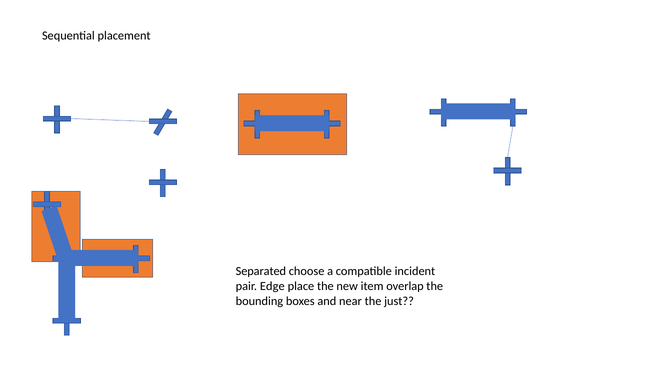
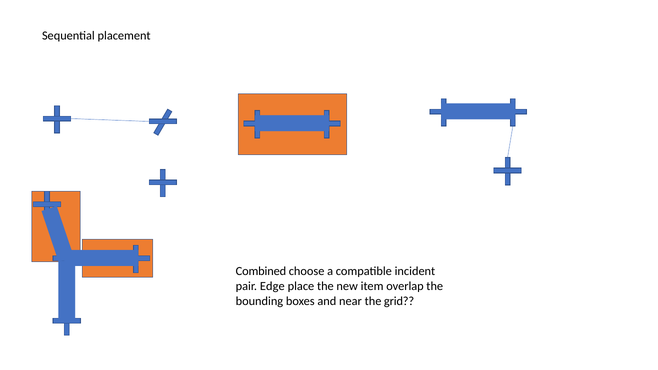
Separated: Separated -> Combined
just: just -> grid
